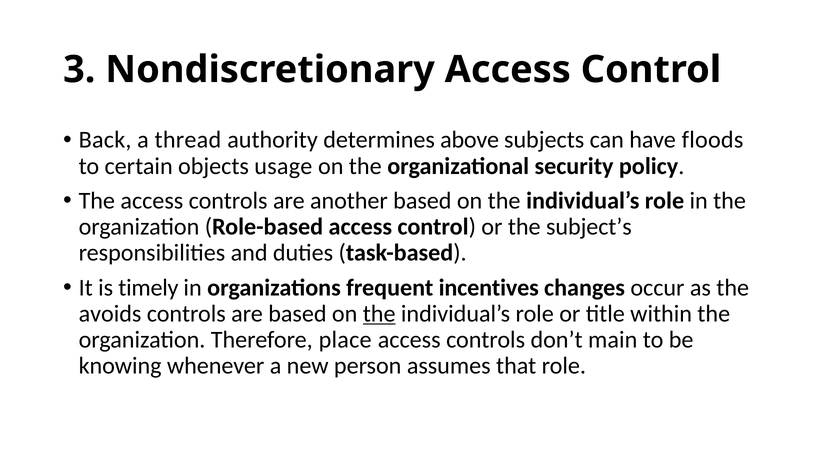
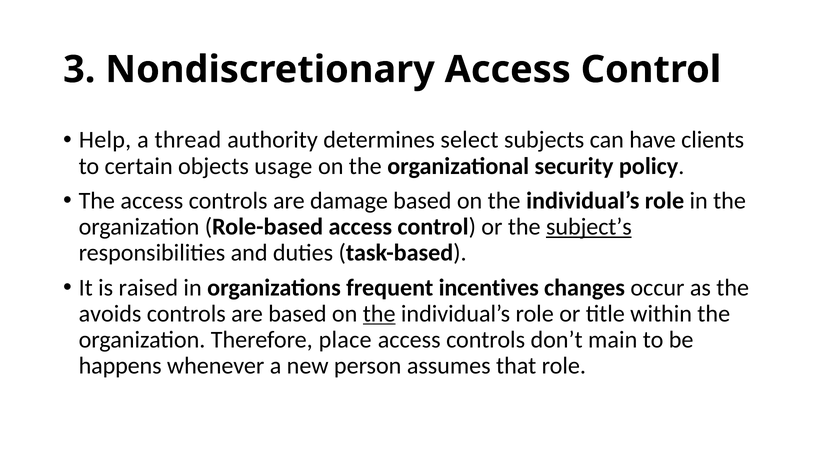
Back: Back -> Help
above: above -> select
floods: floods -> clients
another: another -> damage
subject’s underline: none -> present
timely: timely -> raised
knowing: knowing -> happens
